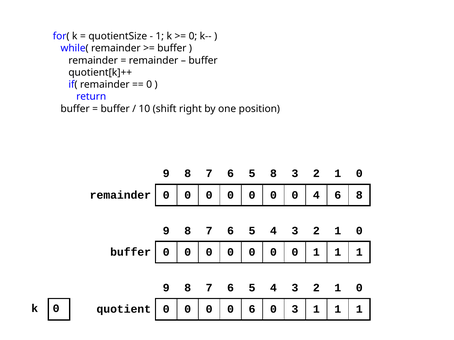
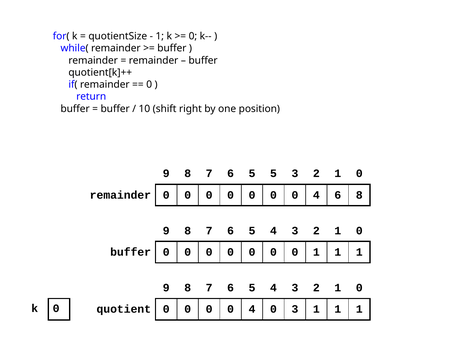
5 8: 8 -> 5
6 at (252, 310): 6 -> 4
